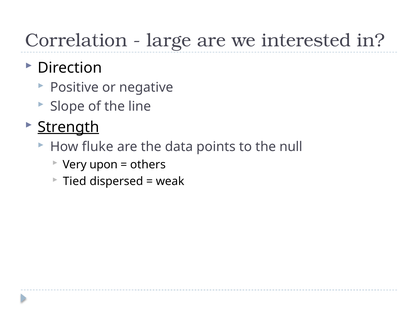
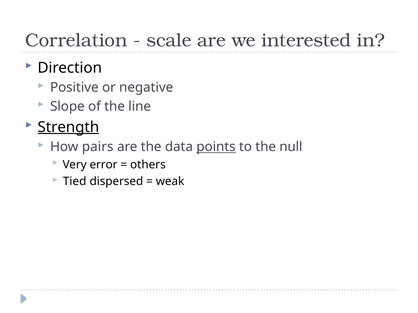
large: large -> scale
fluke: fluke -> pairs
points underline: none -> present
upon: upon -> error
